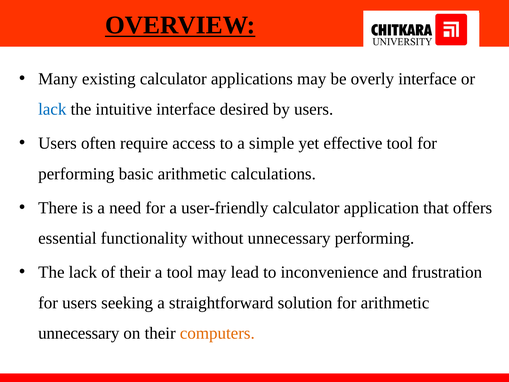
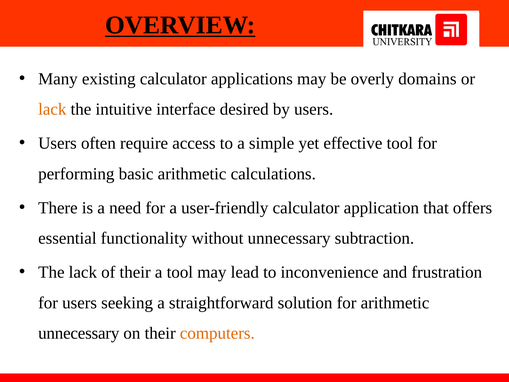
overly interface: interface -> domains
lack at (52, 109) colour: blue -> orange
unnecessary performing: performing -> subtraction
